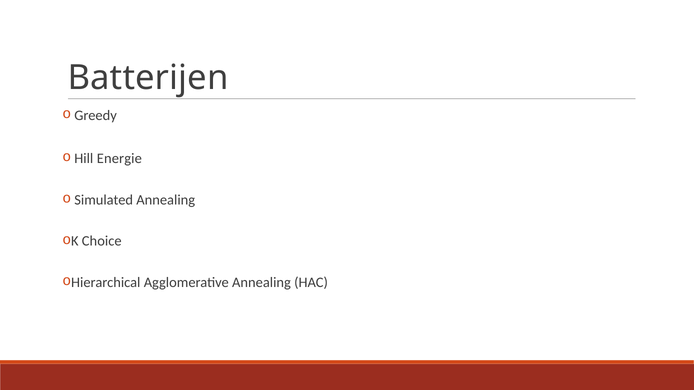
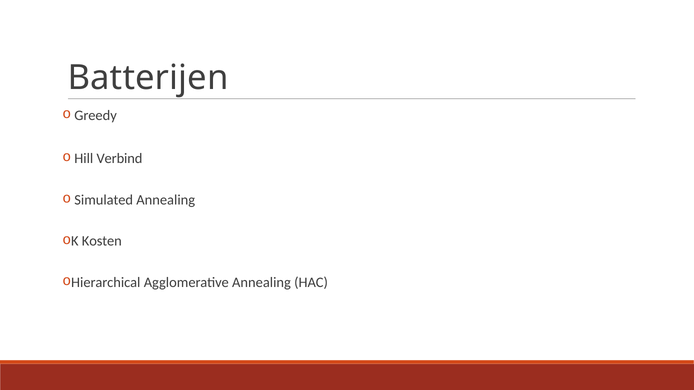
Energie: Energie -> Verbind
Choice: Choice -> Kosten
